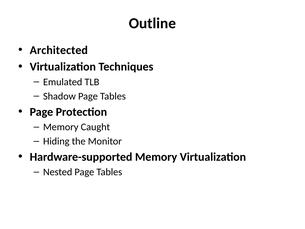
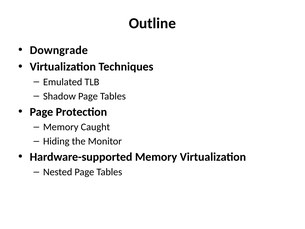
Architected: Architected -> Downgrade
